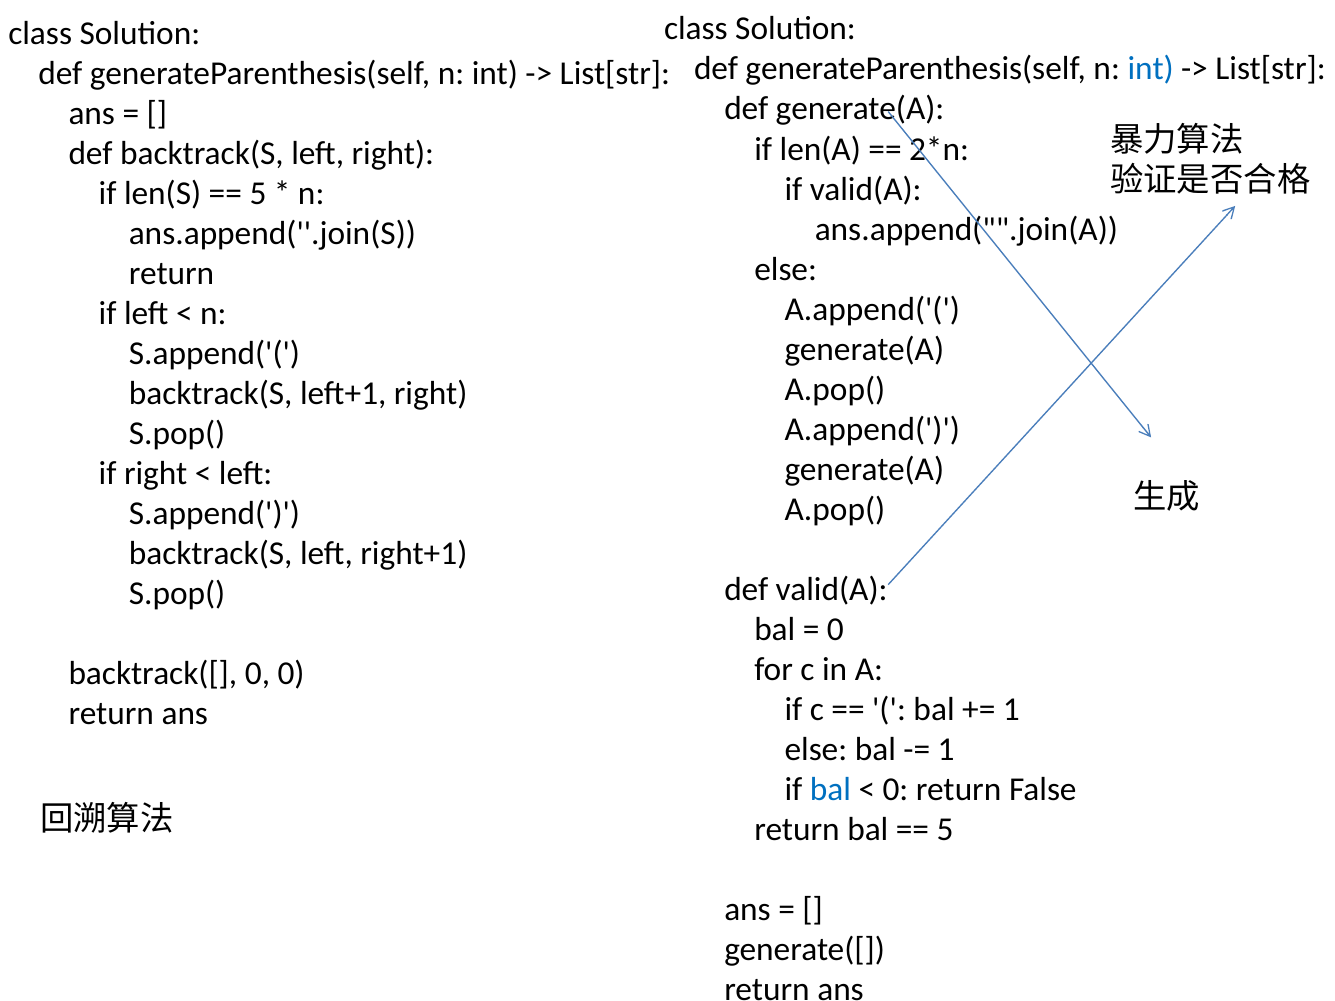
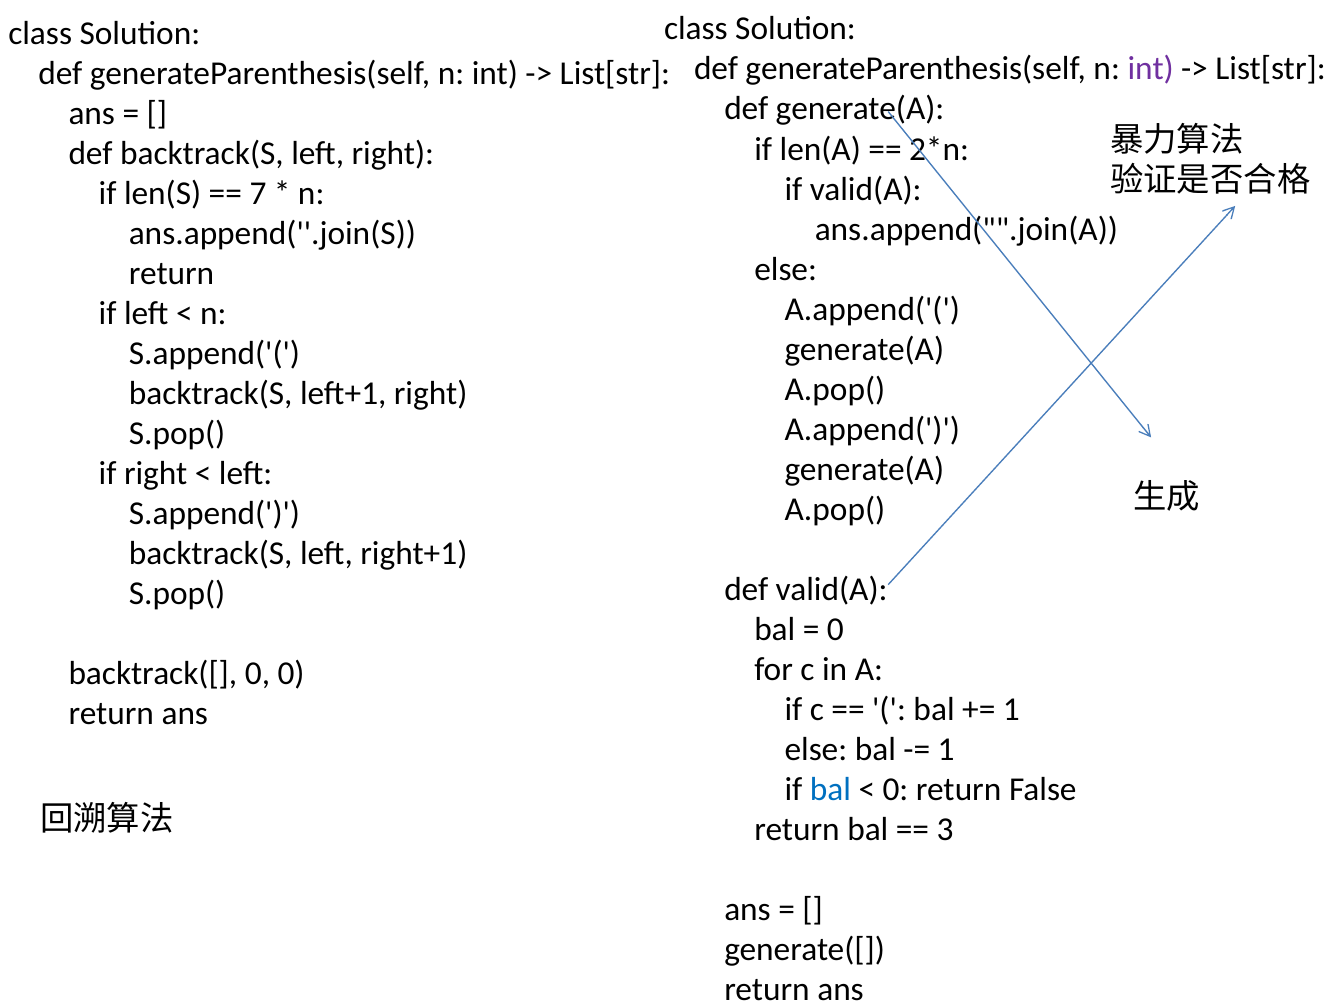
int at (1151, 69) colour: blue -> purple
5 at (258, 193): 5 -> 7
5 at (945, 830): 5 -> 3
